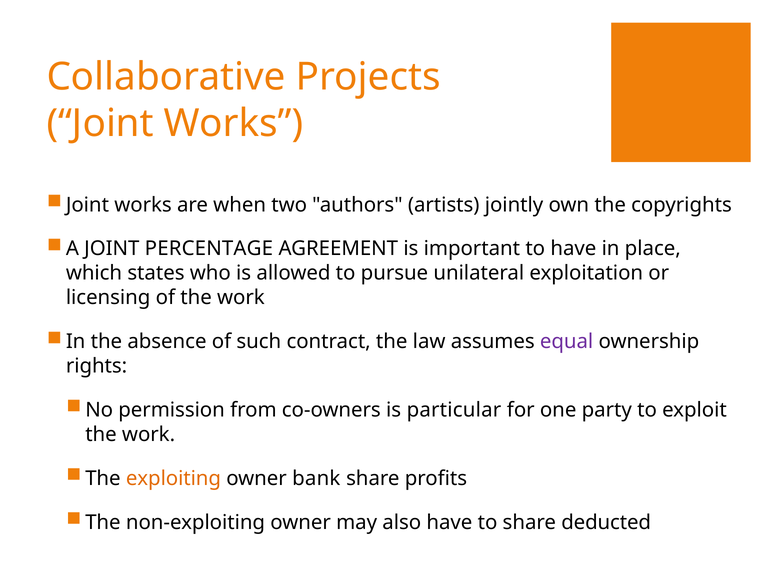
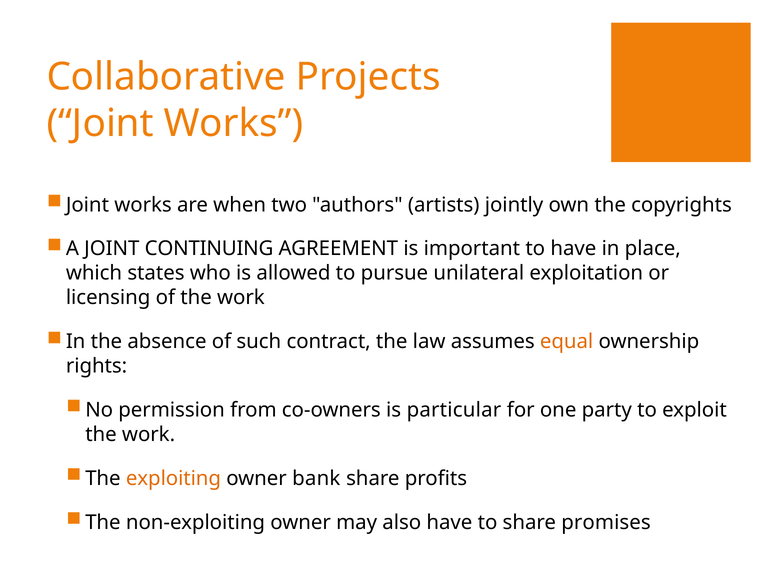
PERCENTAGE: PERCENTAGE -> CONTINUING
equal colour: purple -> orange
deducted: deducted -> promises
